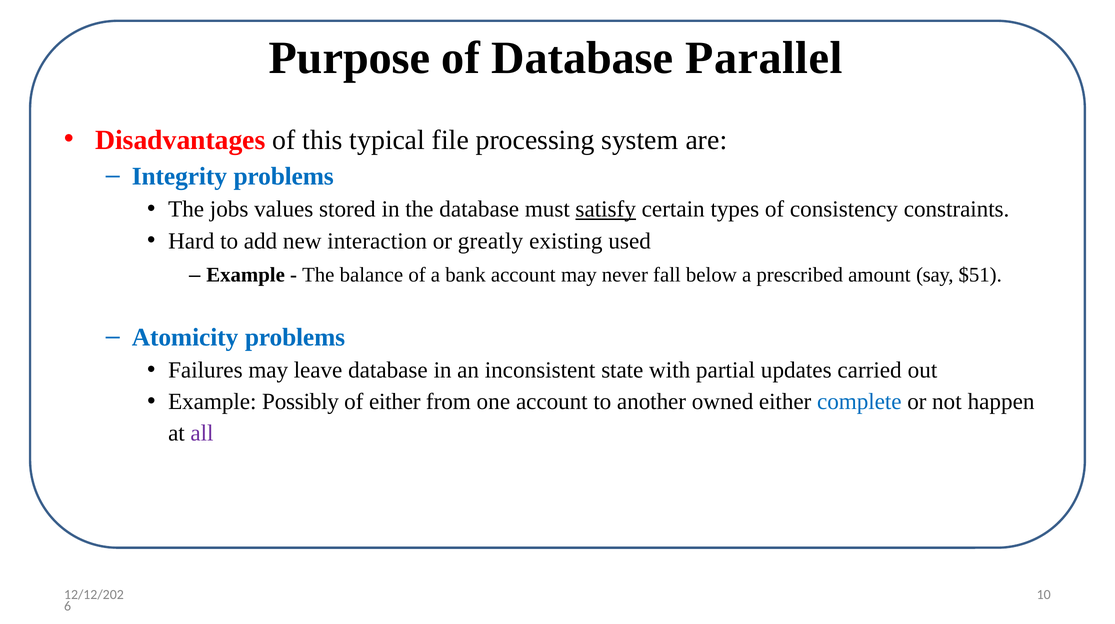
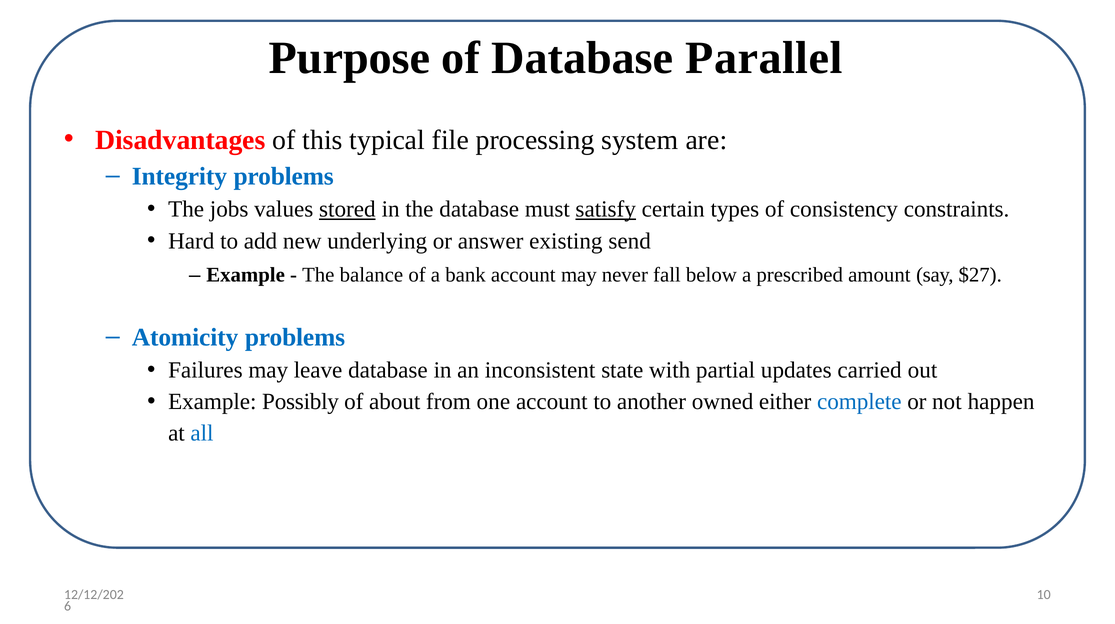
stored underline: none -> present
interaction: interaction -> underlying
greatly: greatly -> answer
used: used -> send
$51: $51 -> $27
of either: either -> about
all colour: purple -> blue
